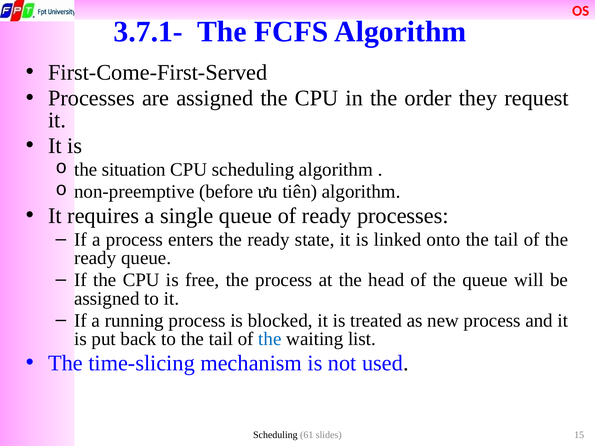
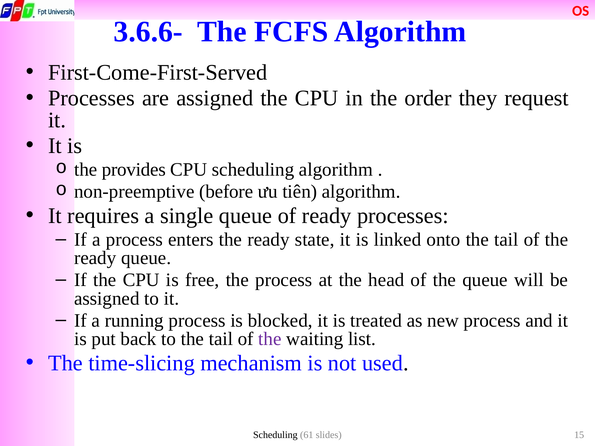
3.7.1-: 3.7.1- -> 3.6.6-
situation: situation -> provides
the at (270, 339) colour: blue -> purple
